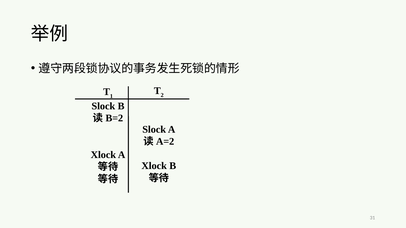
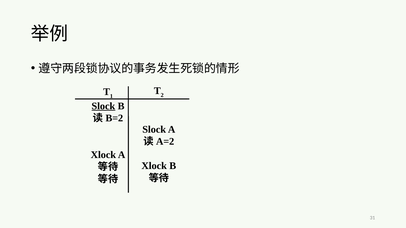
Slock at (103, 106) underline: none -> present
